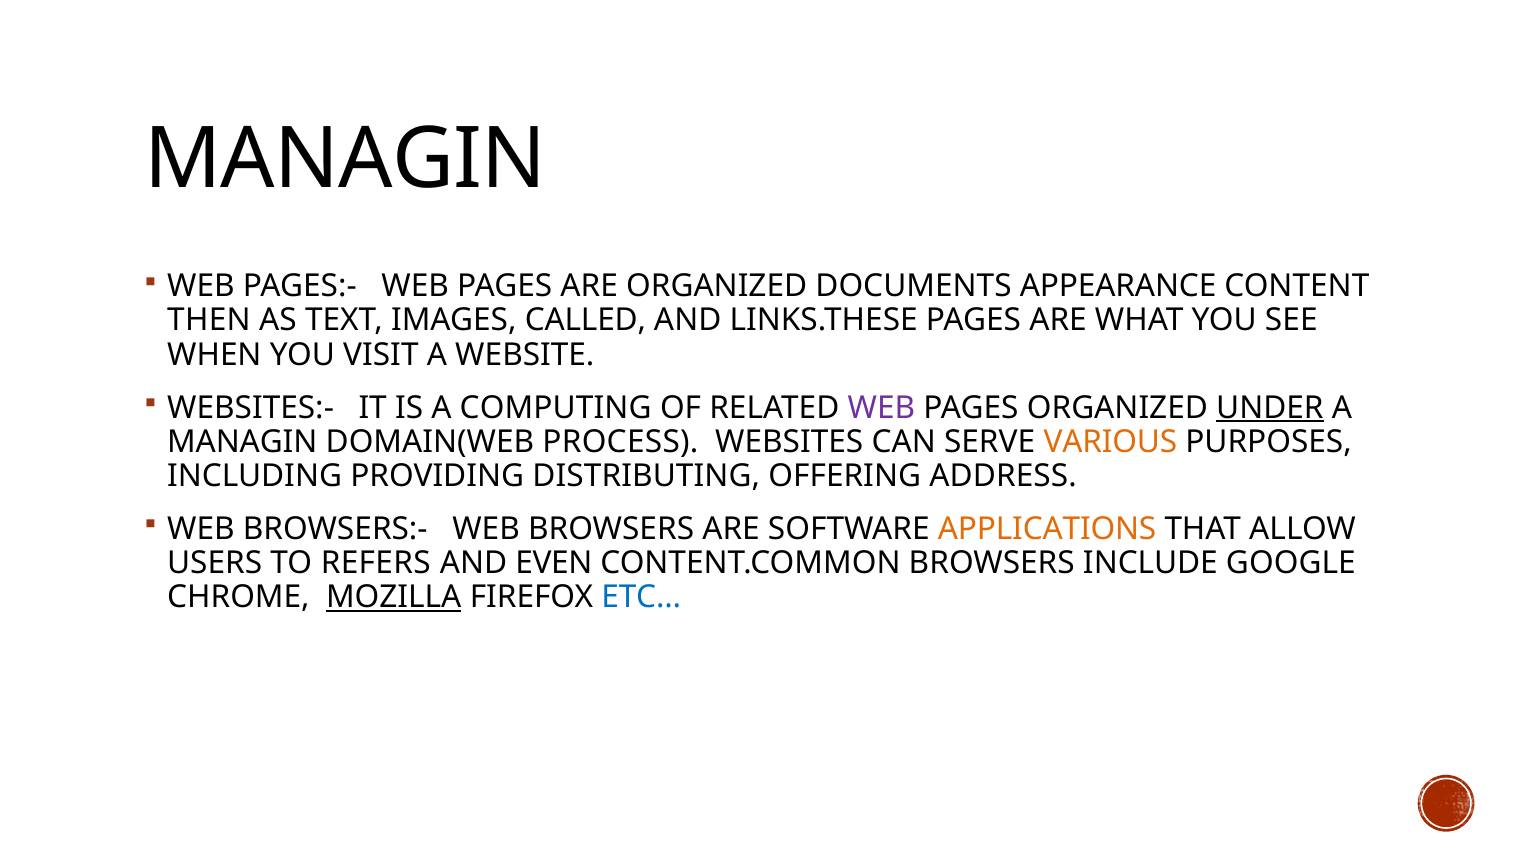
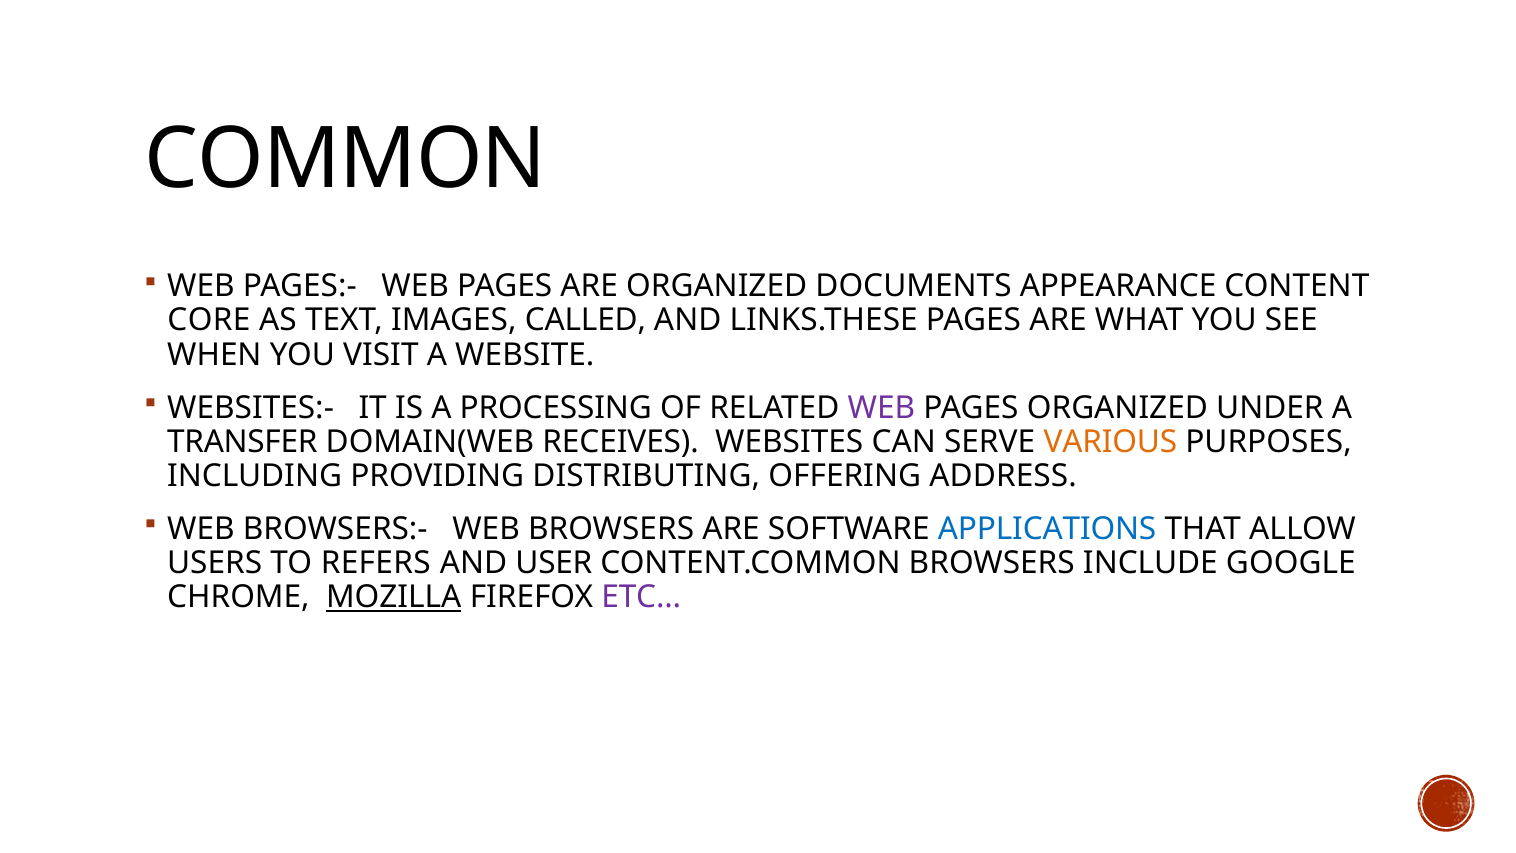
MANAGIN at (345, 160): MANAGIN -> COMMON
THEN: THEN -> CORE
COMPUTING: COMPUTING -> PROCESSING
UNDER underline: present -> none
MANAGIN at (242, 442): MANAGIN -> TRANSFER
PROCESS: PROCESS -> RECEIVES
APPLICATIONS colour: orange -> blue
EVEN: EVEN -> USER
ETC… colour: blue -> purple
